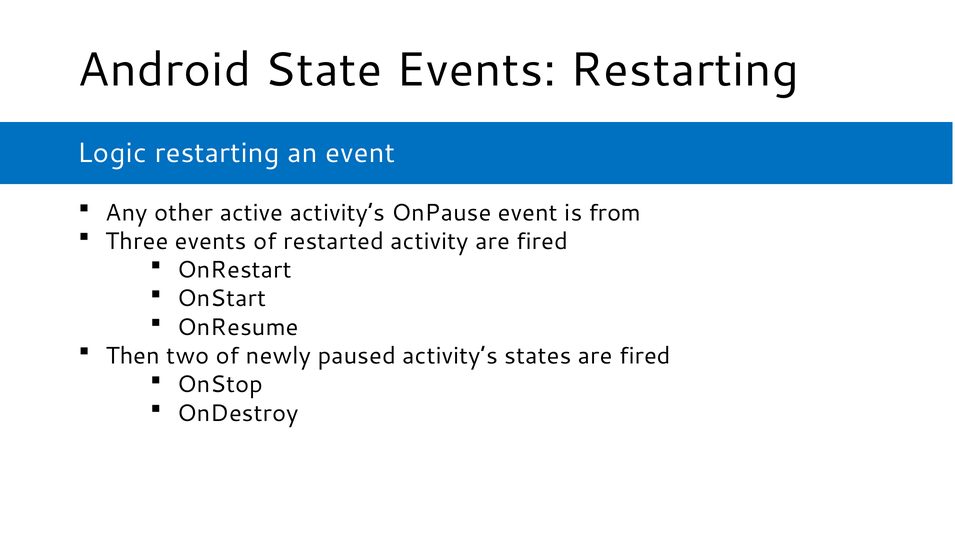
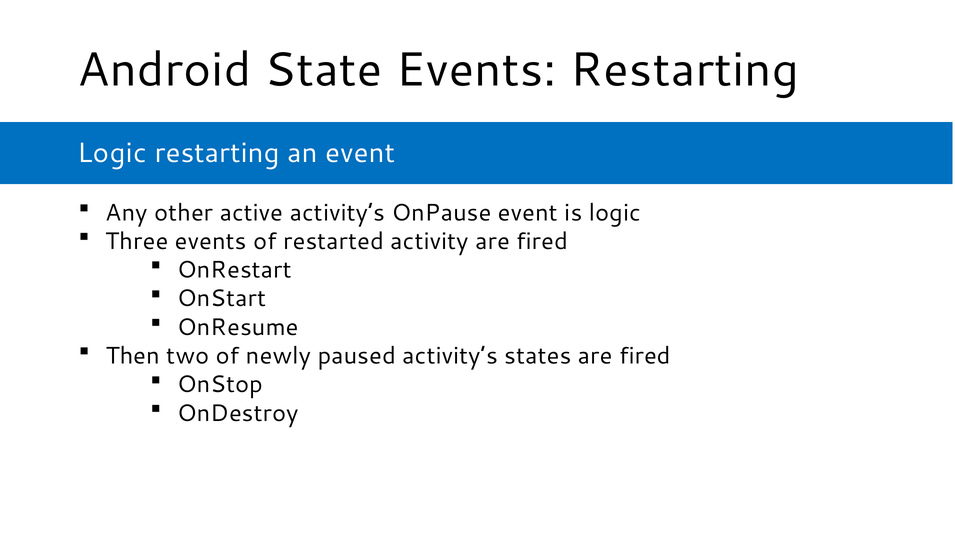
is from: from -> logic
